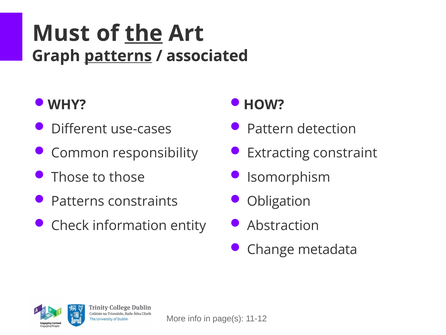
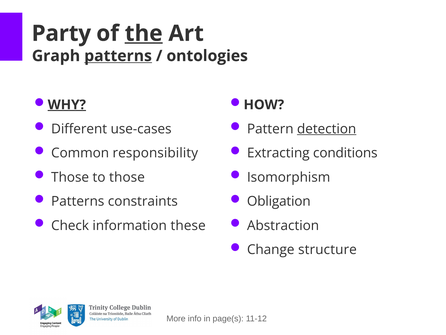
Must: Must -> Party
associated: associated -> ontologies
WHY underline: none -> present
detection underline: none -> present
constraint: constraint -> conditions
entity: entity -> these
metadata: metadata -> structure
